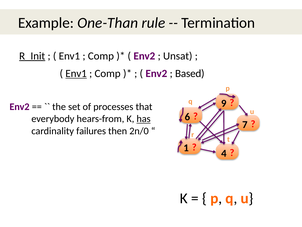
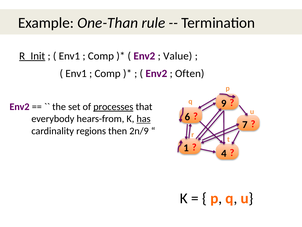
Unsat: Unsat -> Value
Env1 at (76, 73) underline: present -> none
Based: Based -> Often
processes underline: none -> present
failures: failures -> regions
2n/0: 2n/0 -> 2n/9
